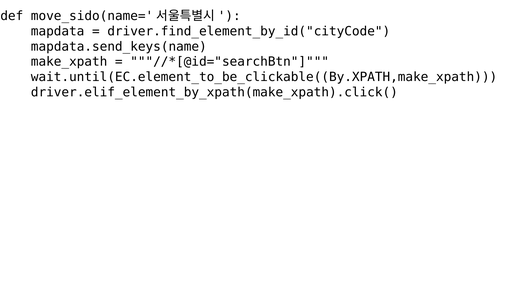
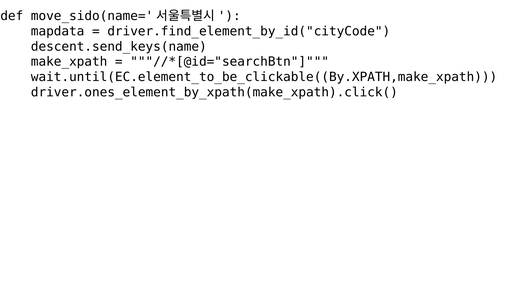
mapdata.send_keys(name: mapdata.send_keys(name -> descent.send_keys(name
driver.elif_element_by_xpath(make_xpath).click(: driver.elif_element_by_xpath(make_xpath).click( -> driver.ones_element_by_xpath(make_xpath).click(
